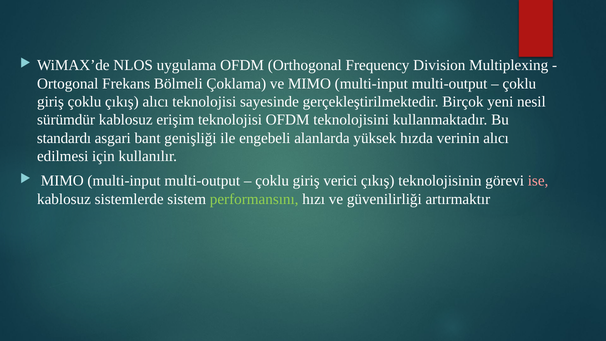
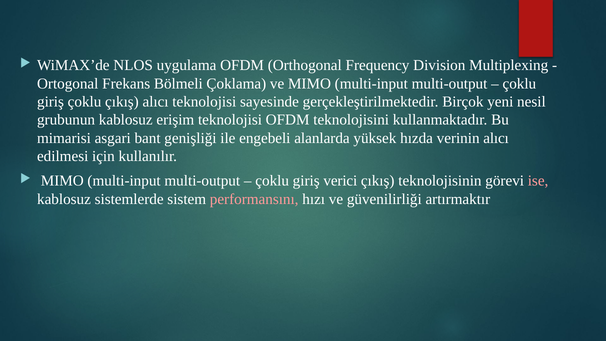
sürümdür: sürümdür -> grubunun
standardı: standardı -> mimarisi
performansını colour: light green -> pink
